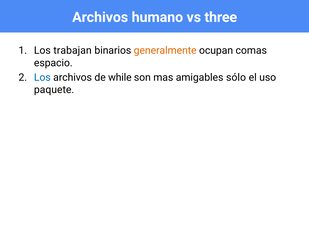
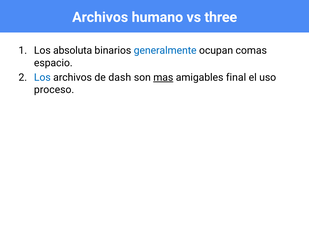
trabajan: trabajan -> absoluta
generalmente colour: orange -> blue
while: while -> dash
mas underline: none -> present
sólo: sólo -> final
paquete: paquete -> proceso
